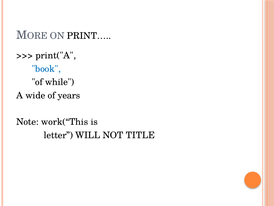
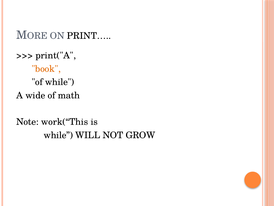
book colour: blue -> orange
years: years -> math
letter at (58, 135): letter -> while
TITLE: TITLE -> GROW
